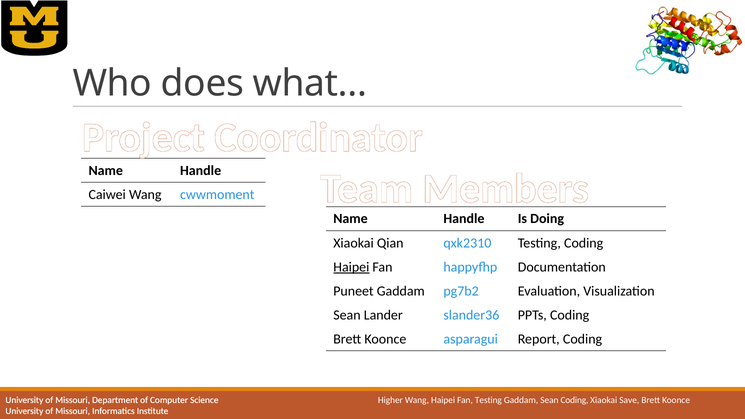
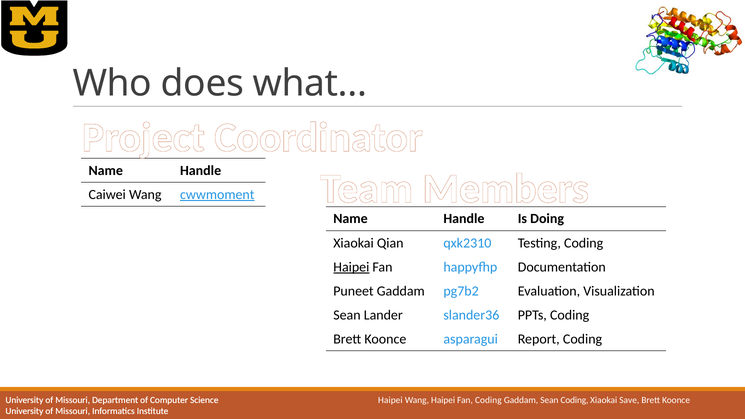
cwwmoment underline: none -> present
Higher at (390, 400): Higher -> Haipei
Fan Testing: Testing -> Coding
